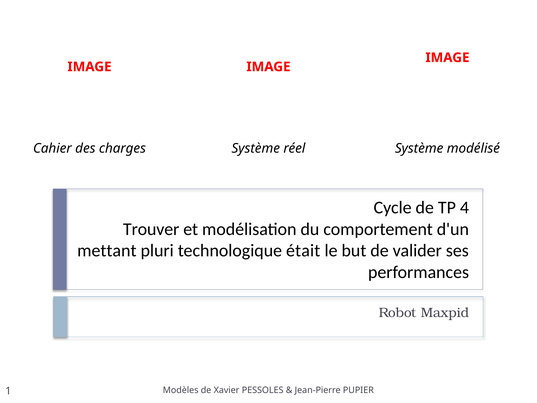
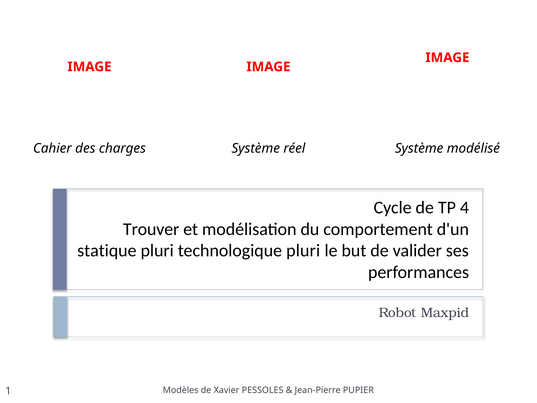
mettant: mettant -> statique
technologique était: était -> pluri
